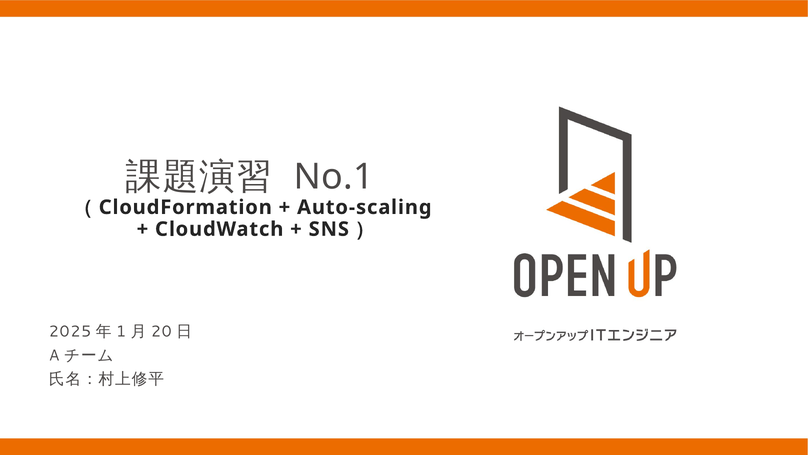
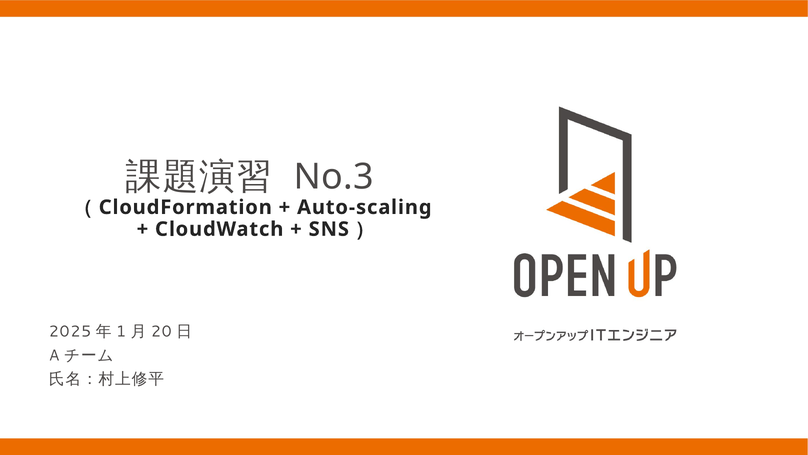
No.1: No.1 -> No.3
